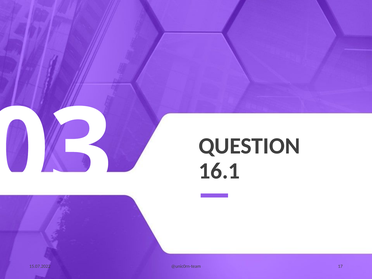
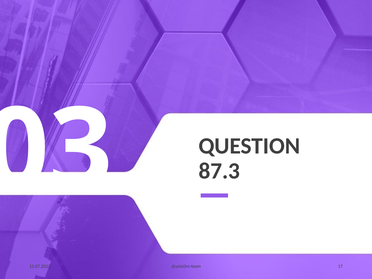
16.1: 16.1 -> 87.3
